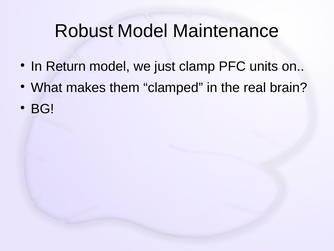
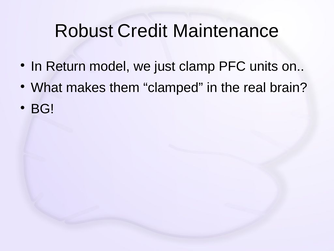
Robust Model: Model -> Credit
